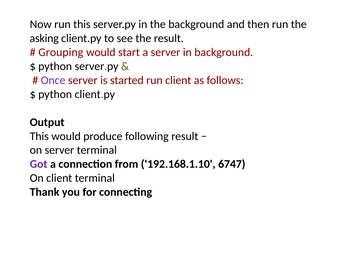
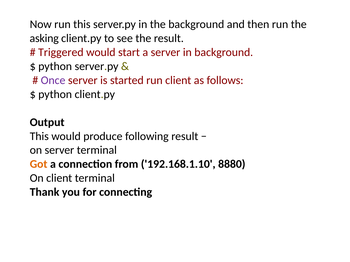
Grouping: Grouping -> Triggered
Got colour: purple -> orange
6747: 6747 -> 8880
